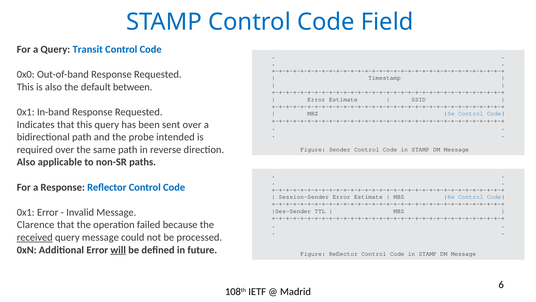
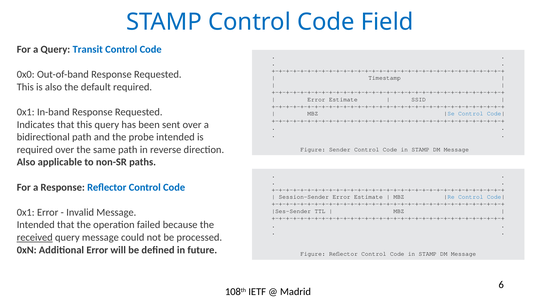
default between: between -> required
Clarence at (36, 224): Clarence -> Intended
will underline: present -> none
